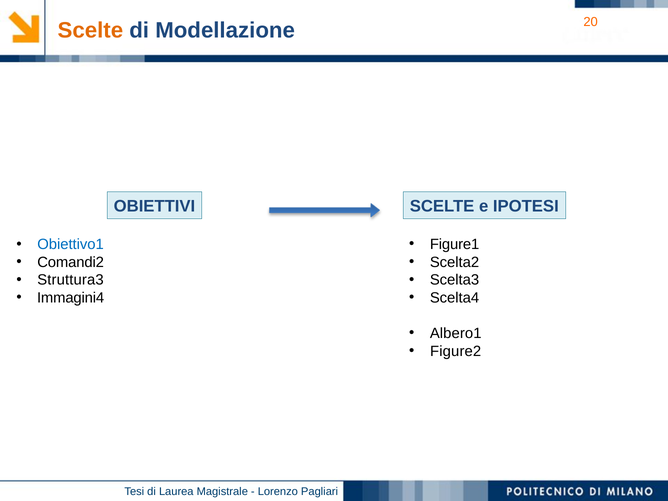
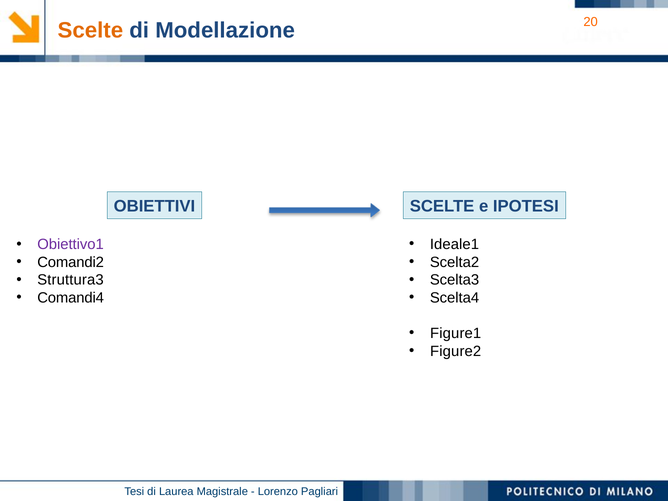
Figure1: Figure1 -> Ideale1
Obiettivo1 colour: blue -> purple
Immagini4: Immagini4 -> Comandi4
Albero1: Albero1 -> Figure1
